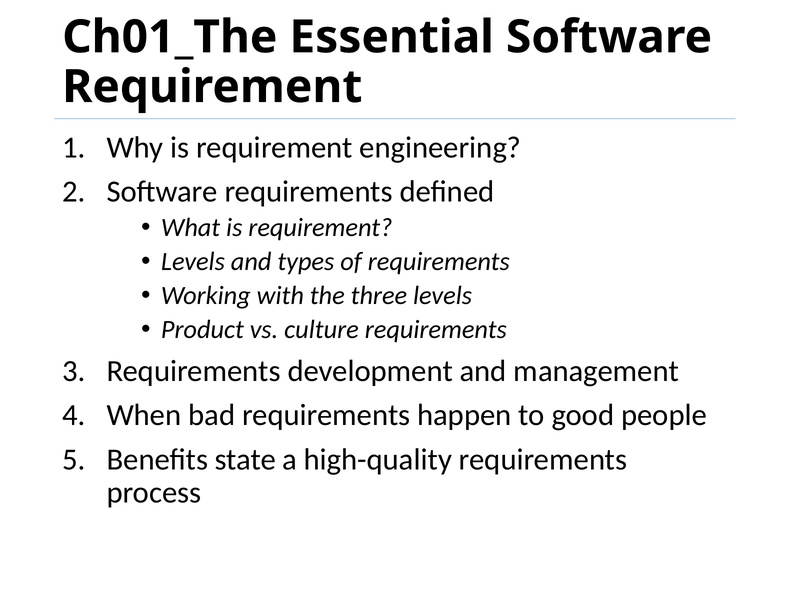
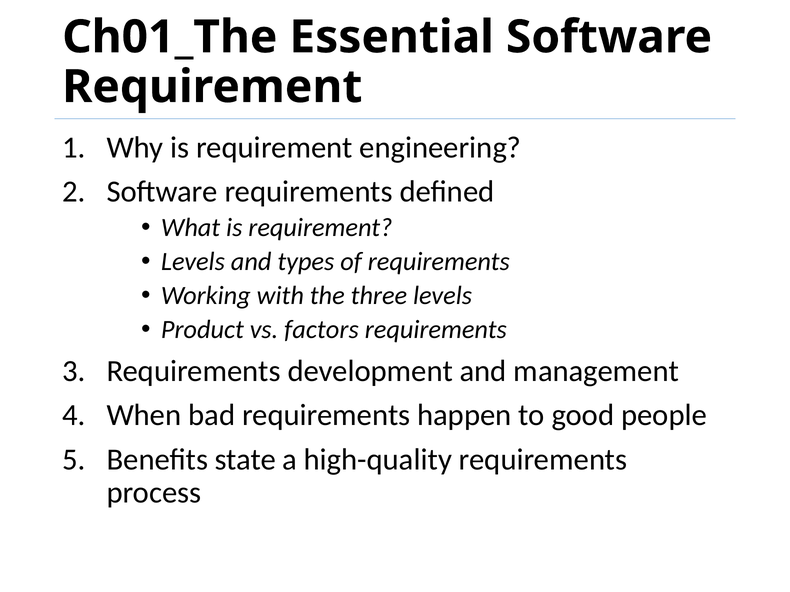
culture: culture -> factors
